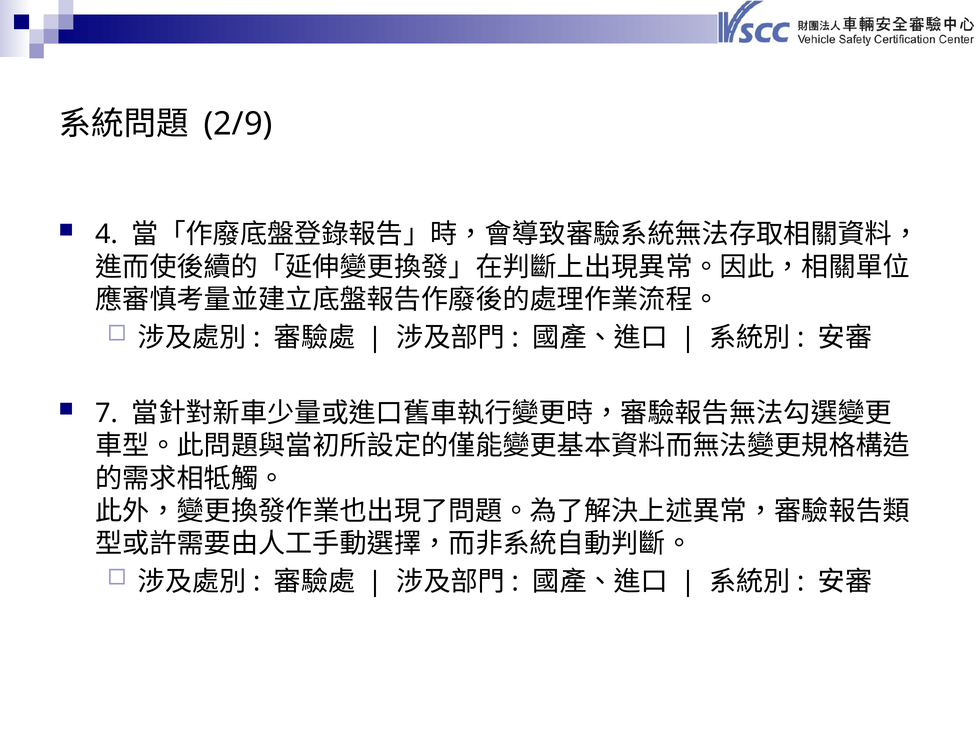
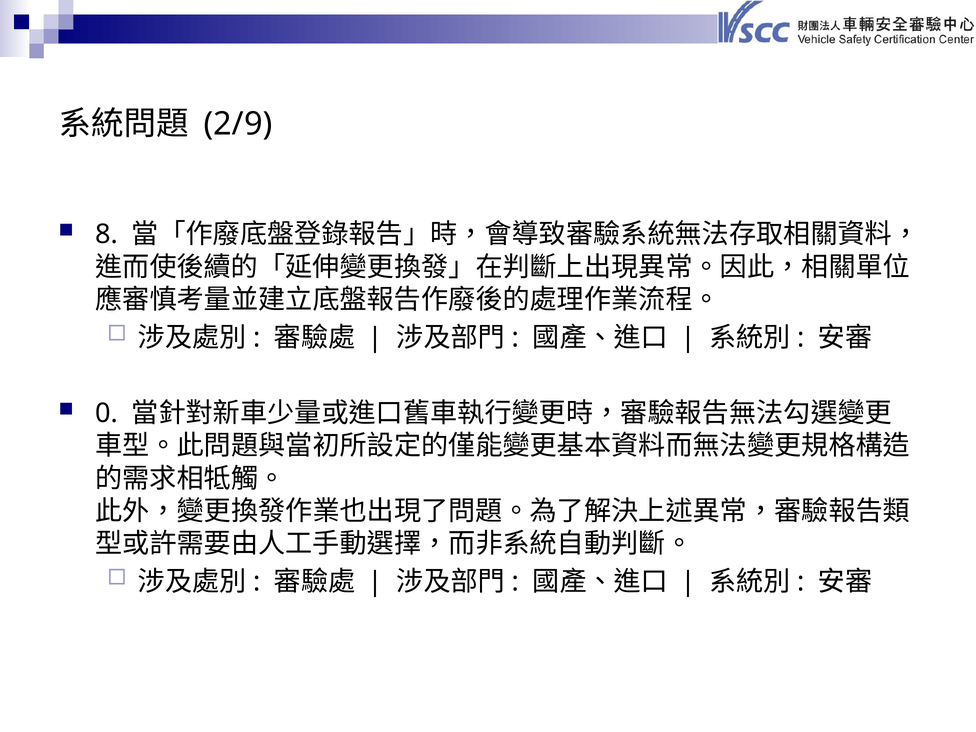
4: 4 -> 8
7: 7 -> 0
